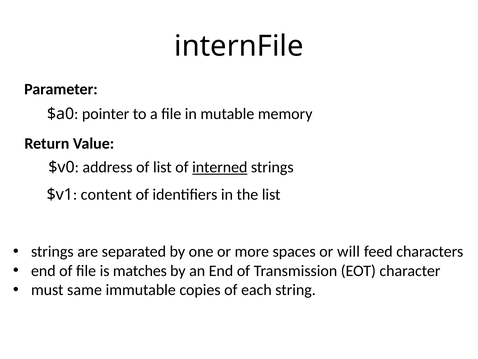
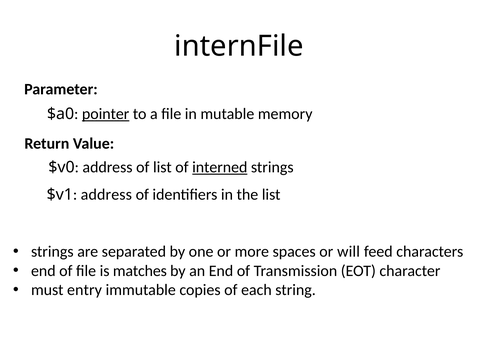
pointer underline: none -> present
content at (106, 194): content -> address
same: same -> entry
